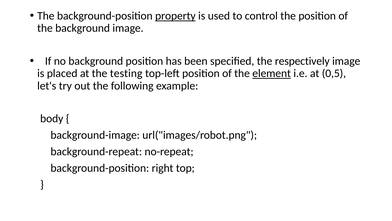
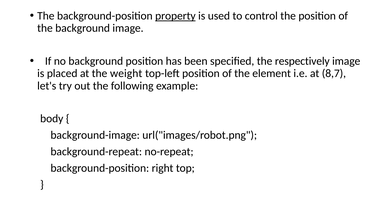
testing: testing -> weight
element underline: present -> none
0,5: 0,5 -> 8,7
